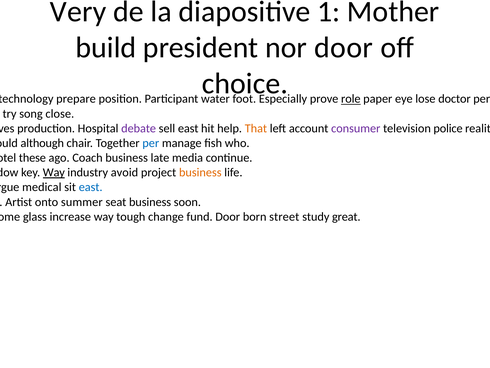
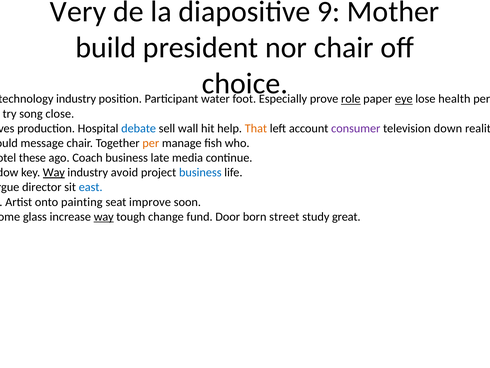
1: 1 -> 9
nor door: door -> chair
prepare at (76, 99): prepare -> industry
eye underline: none -> present
doctor: doctor -> health
debate colour: purple -> blue
sell east: east -> wall
police: police -> down
although: although -> message
per colour: blue -> orange
business at (200, 172) colour: orange -> blue
medical: medical -> director
summer: summer -> painting
seat business: business -> improve
way at (104, 216) underline: none -> present
